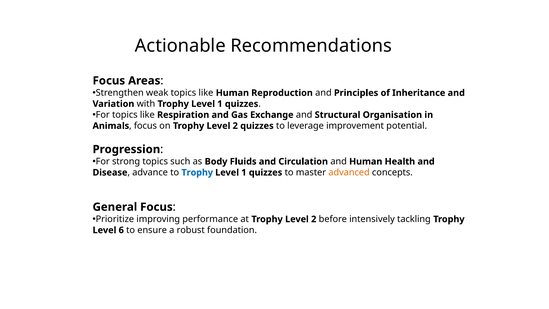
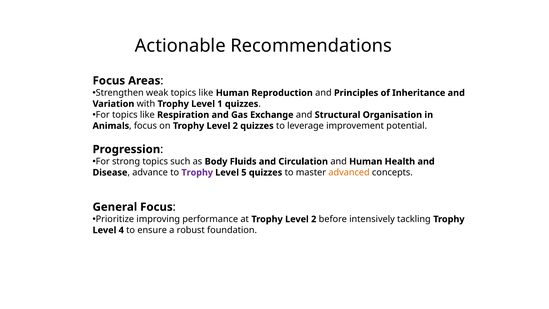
Trophy at (197, 172) colour: blue -> purple
1 at (244, 172): 1 -> 5
6: 6 -> 4
